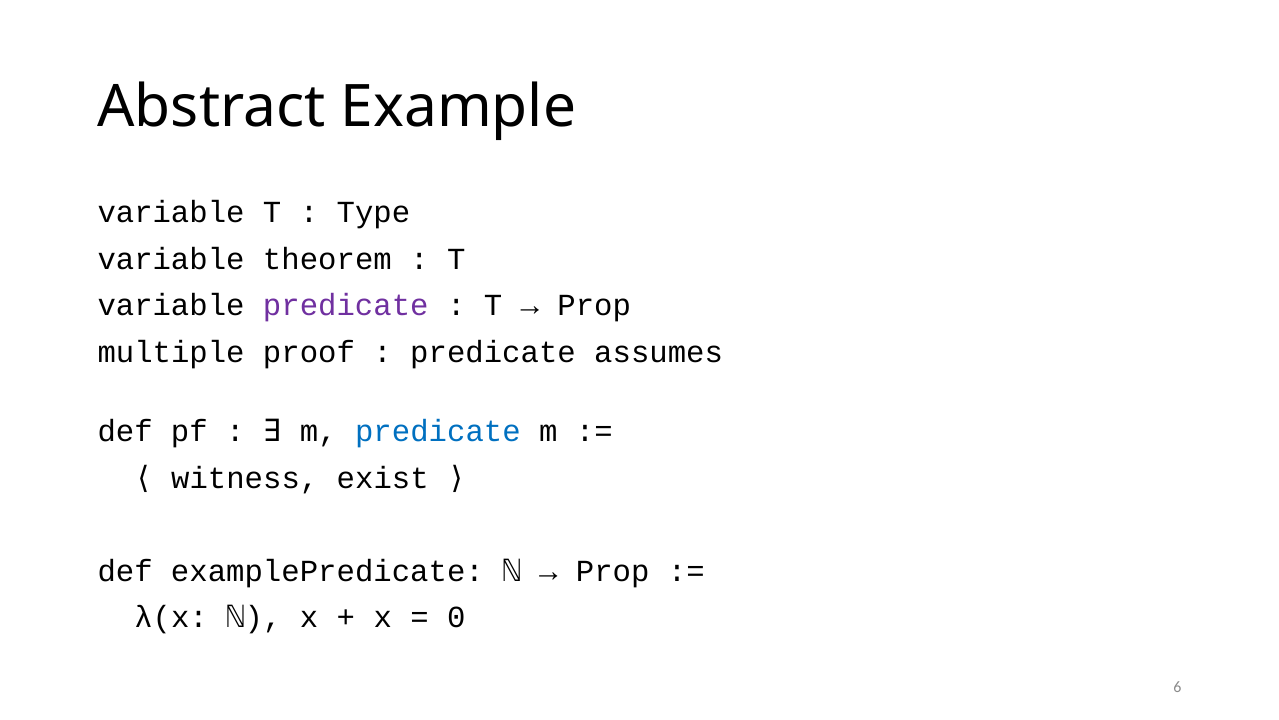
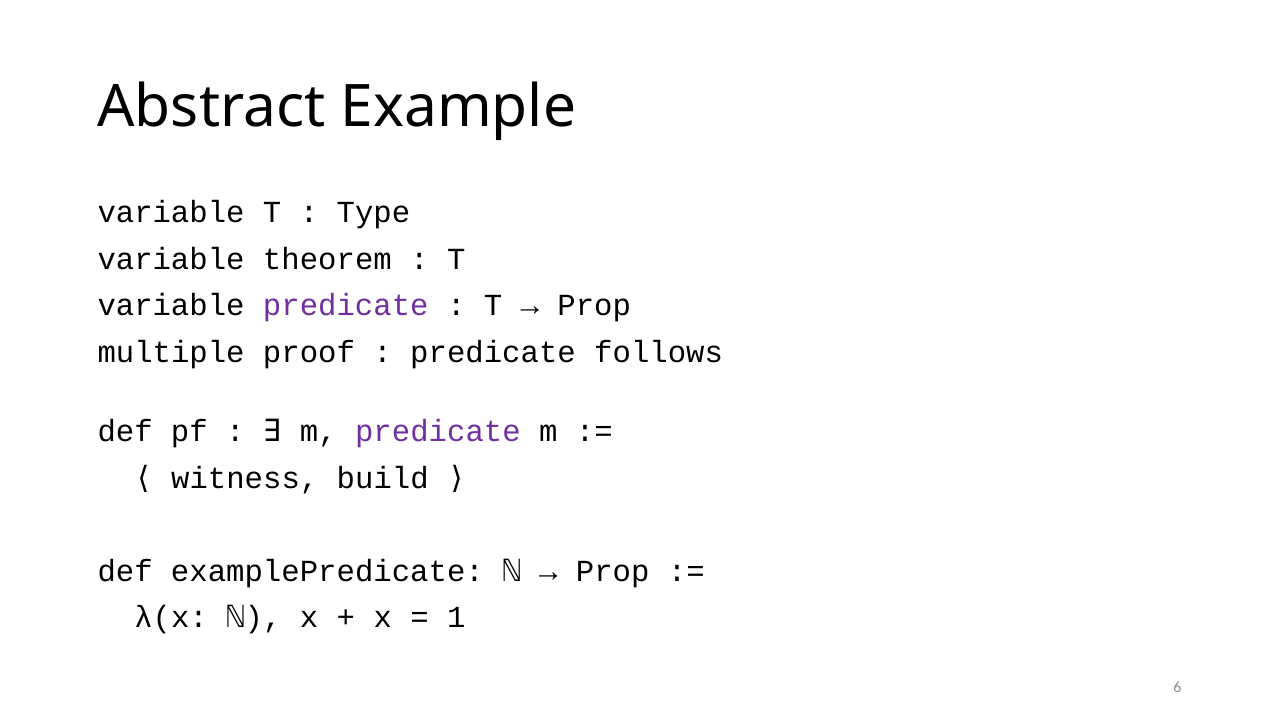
assumes: assumes -> follows
predicate at (438, 431) colour: blue -> purple
exist: exist -> build
0: 0 -> 1
